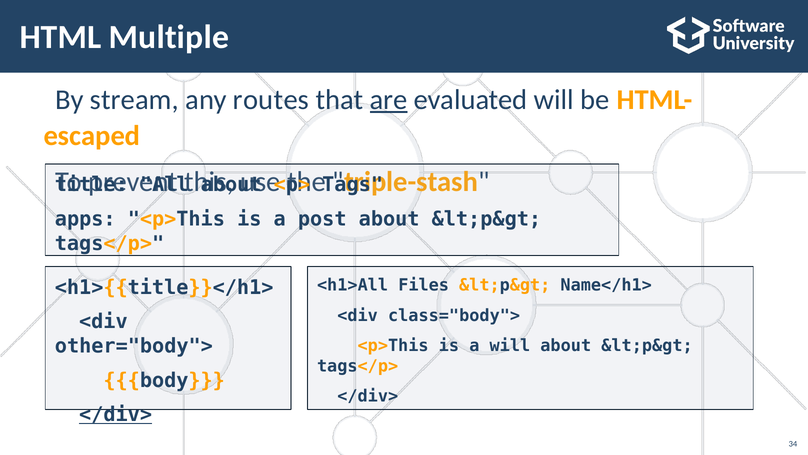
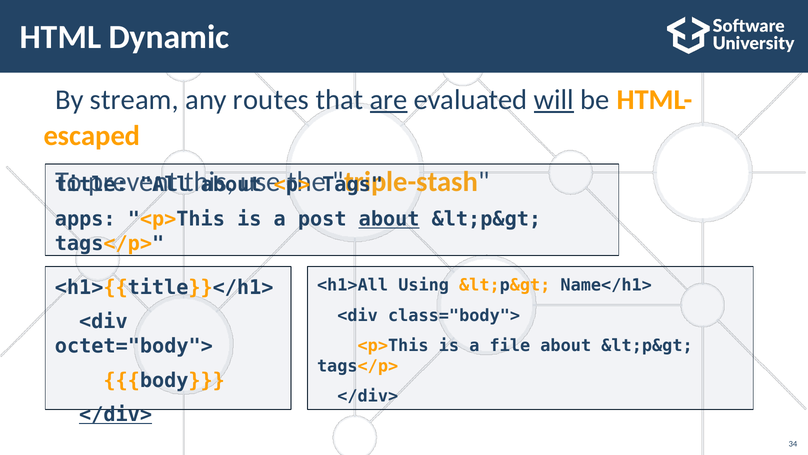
Multiple: Multiple -> Dynamic
will at (554, 100) underline: none -> present
about at (389, 219) underline: none -> present
Files: Files -> Using
other="body">: other="body"> -> octet="body">
a will: will -> file
